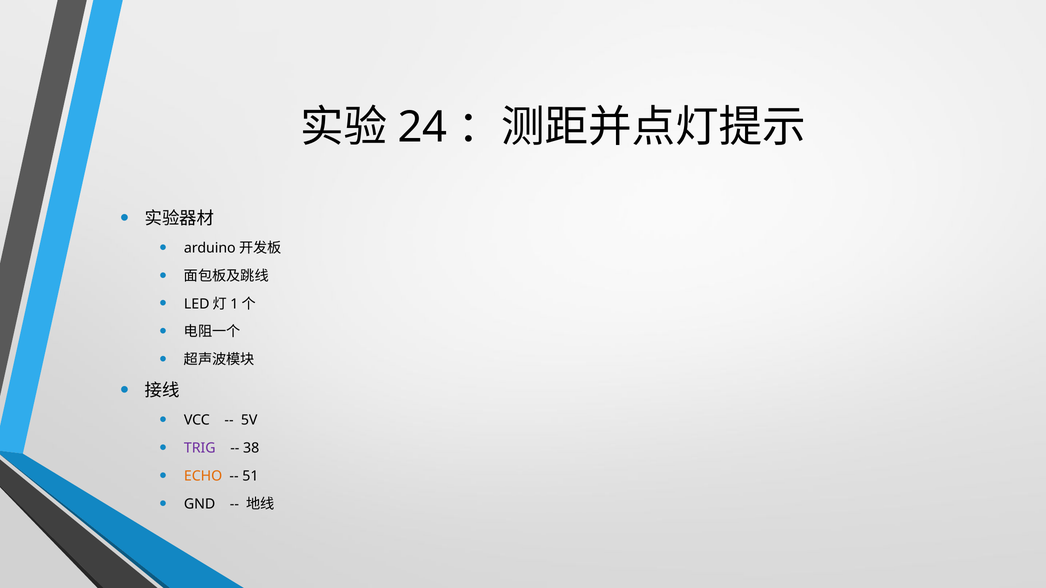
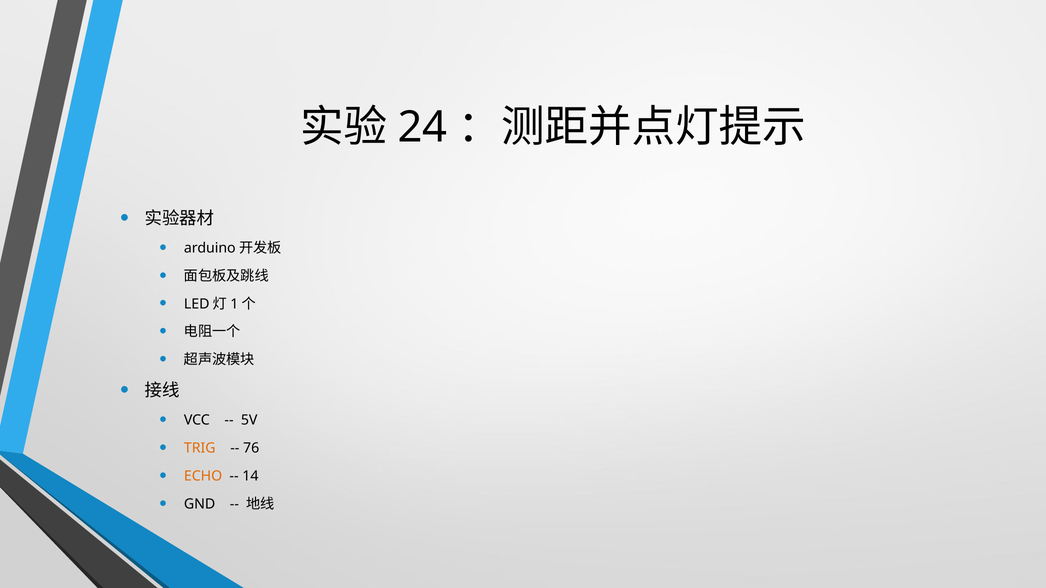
TRIG colour: purple -> orange
38: 38 -> 76
51: 51 -> 14
